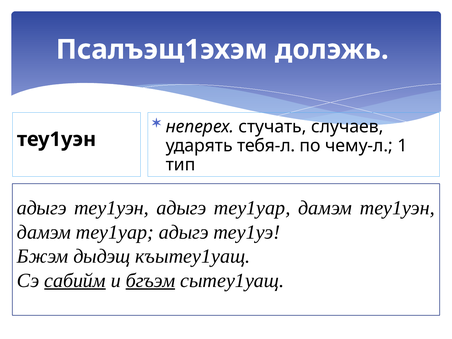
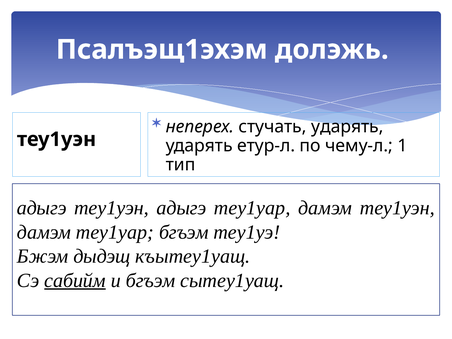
стучать случаев: случаев -> ударять
тебя-л: тебя-л -> етур-л
теу1уар адыгэ: адыгэ -> бгъэм
бгъэм at (151, 280) underline: present -> none
